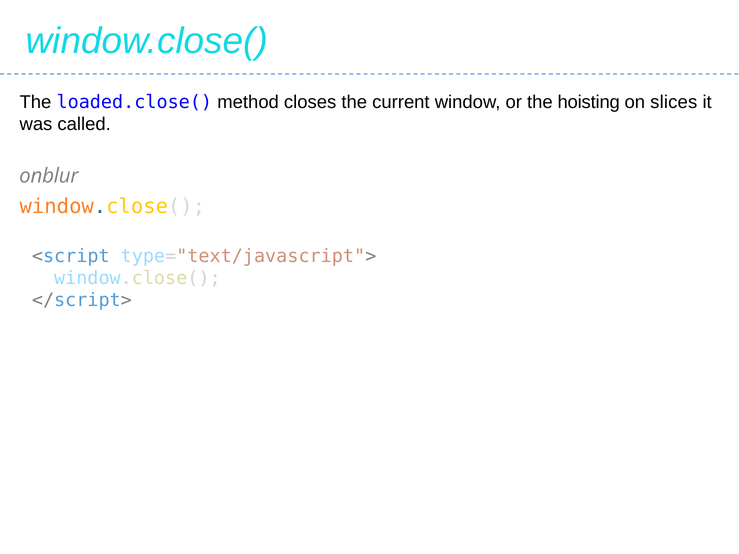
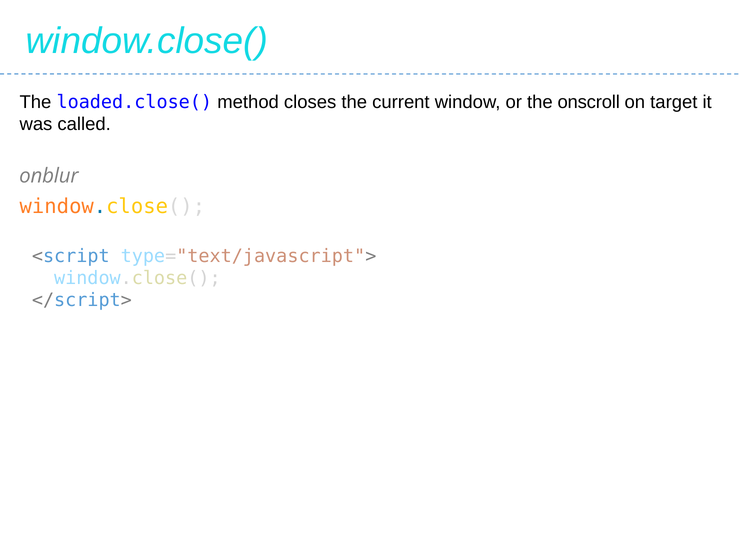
hoisting: hoisting -> onscroll
slices: slices -> target
